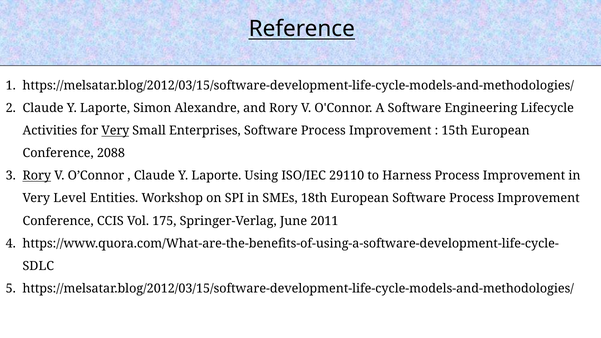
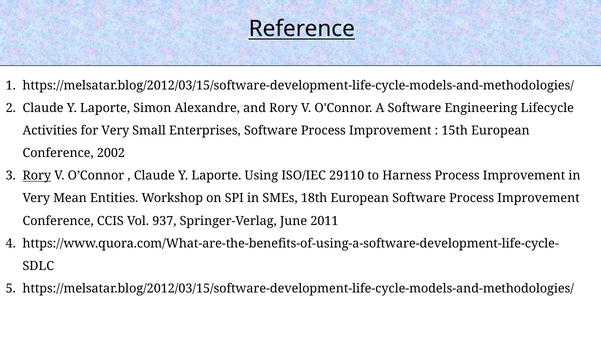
Very at (115, 131) underline: present -> none
2088: 2088 -> 2002
Level: Level -> Mean
175: 175 -> 937
